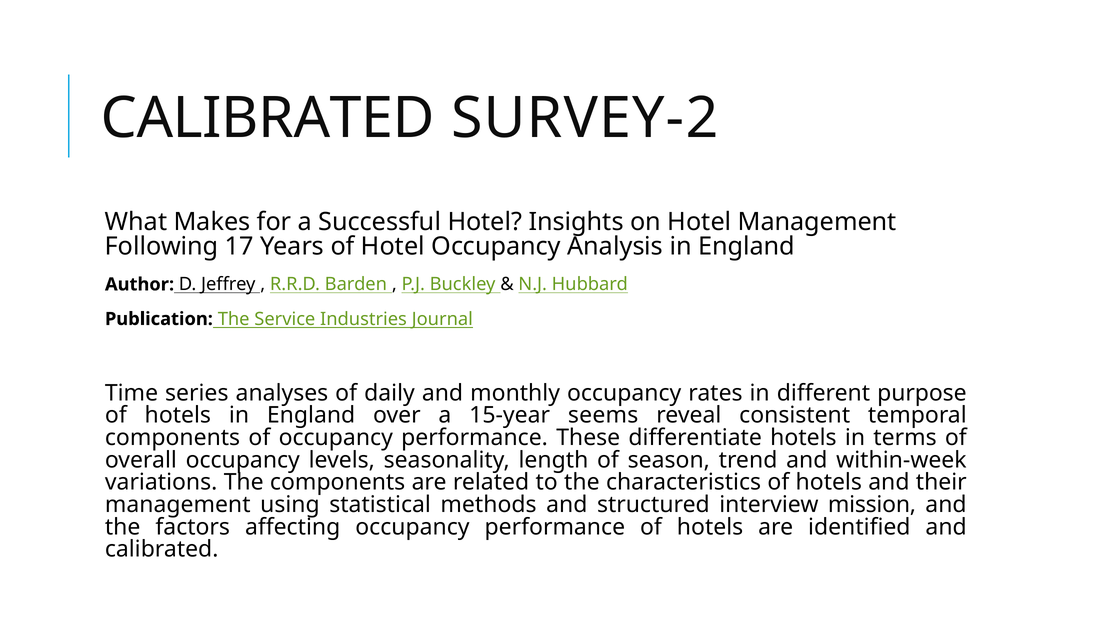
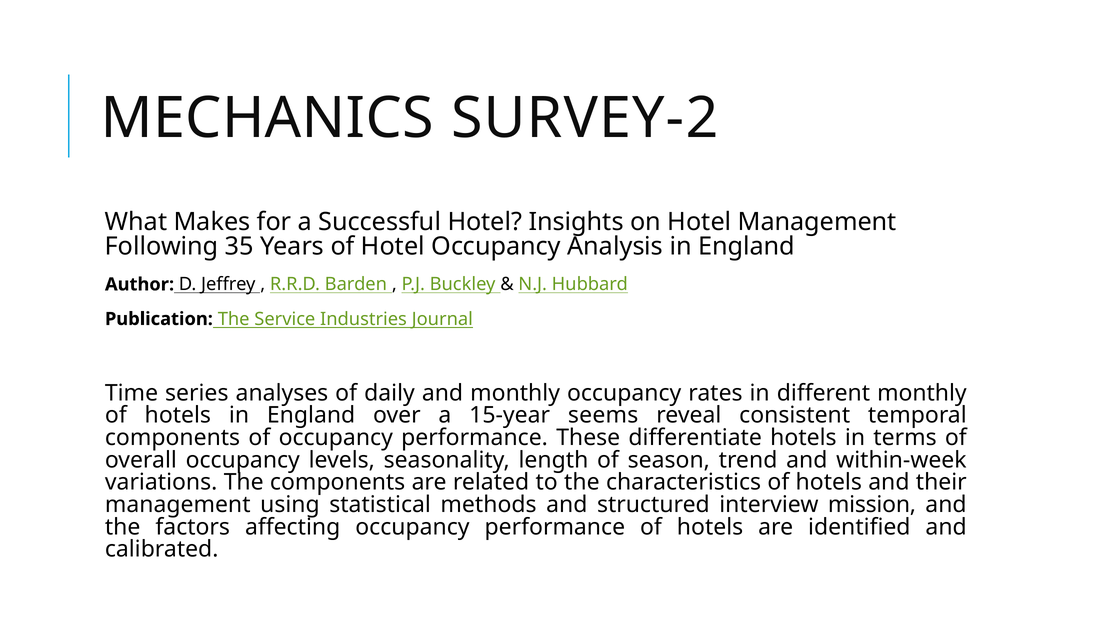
CALIBRATED at (268, 118): CALIBRATED -> MECHANICS
17: 17 -> 35
different purpose: purpose -> monthly
